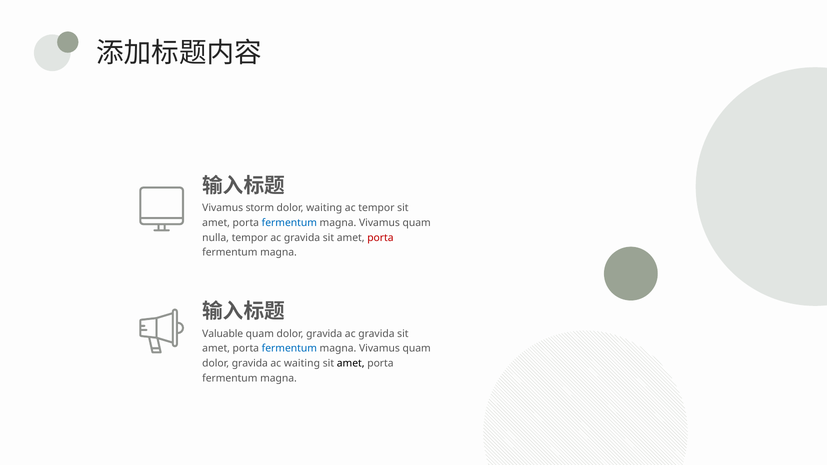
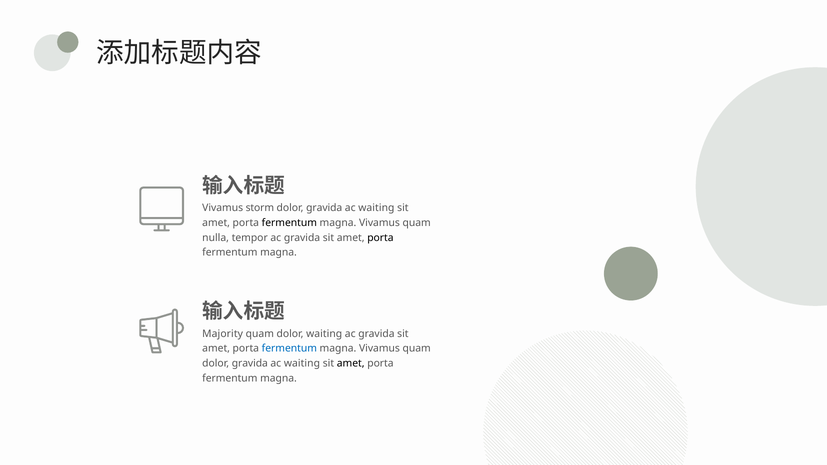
waiting at (324, 208): waiting -> gravida
tempor at (376, 208): tempor -> waiting
fermentum at (289, 223) colour: blue -> black
porta at (380, 238) colour: red -> black
Valuable: Valuable -> Majority
gravida at (324, 334): gravida -> waiting
